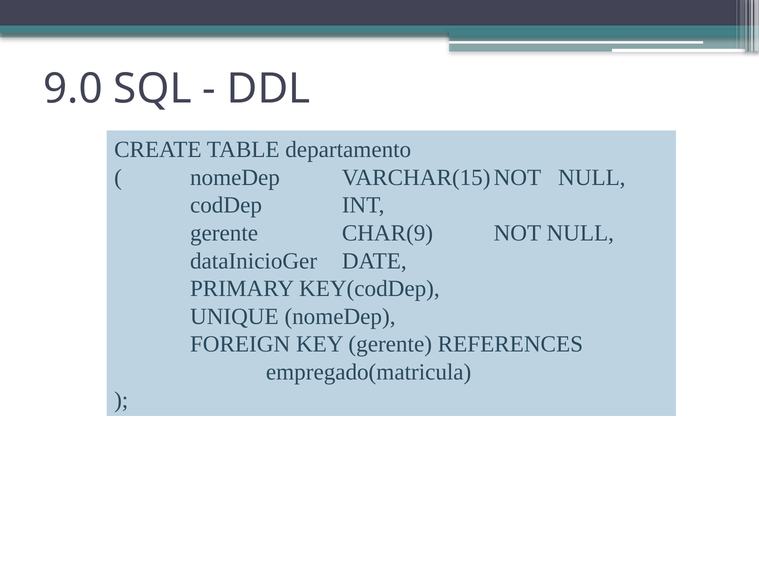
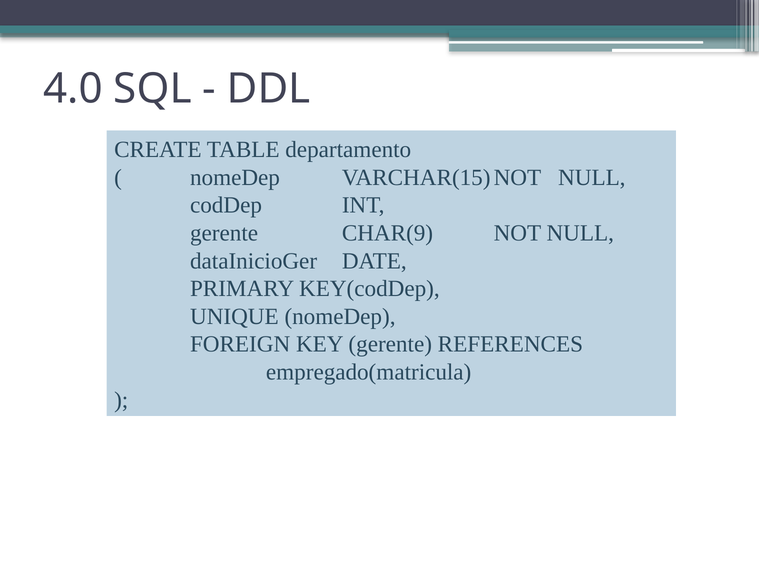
9.0: 9.0 -> 4.0
